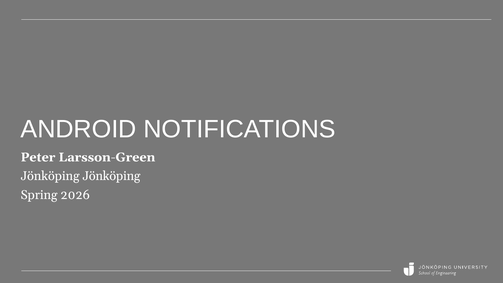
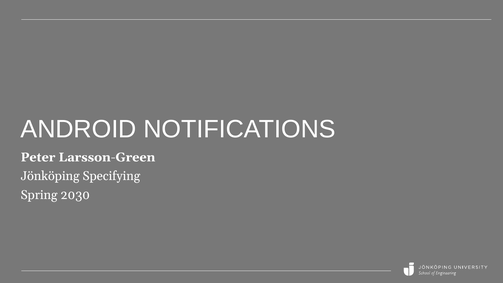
Jönköping Jönköping: Jönköping -> Specifying
2026: 2026 -> 2030
